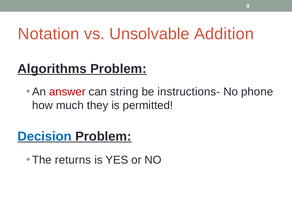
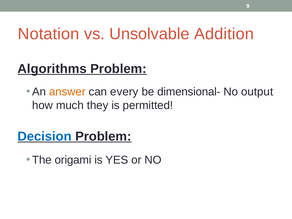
answer colour: red -> orange
string: string -> every
instructions-: instructions- -> dimensional-
phone: phone -> output
returns: returns -> origami
